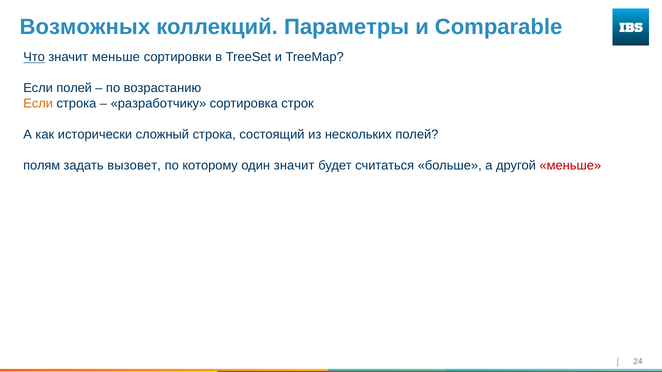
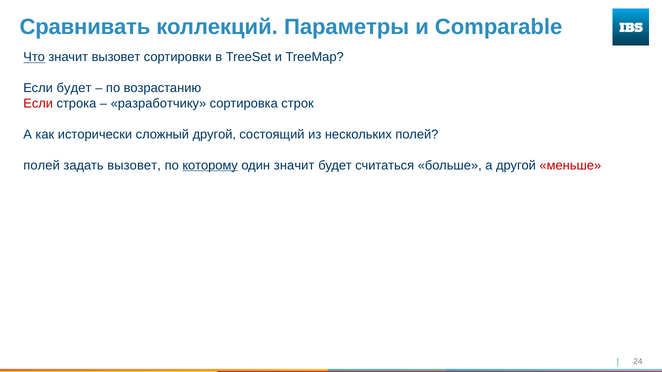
Возможных: Возможных -> Сравнивать
значит меньше: меньше -> вызовет
Если полей: полей -> будет
Если at (38, 104) colour: orange -> red
сложный строка: строка -> другой
полям at (42, 165): полям -> полей
которому underline: none -> present
